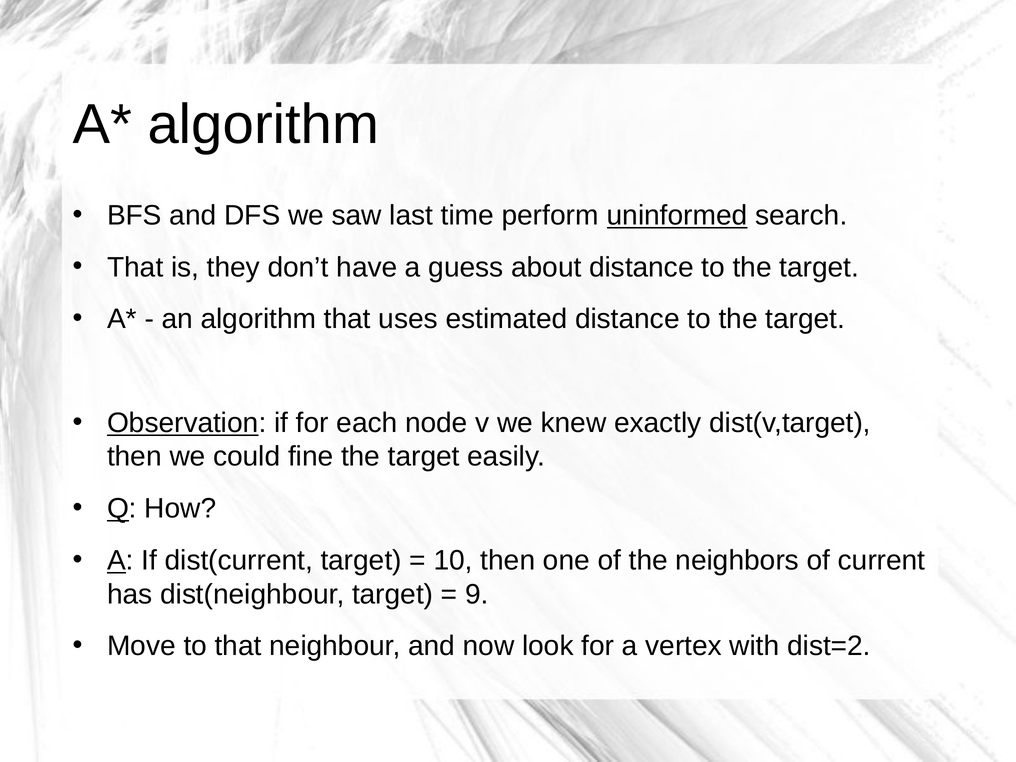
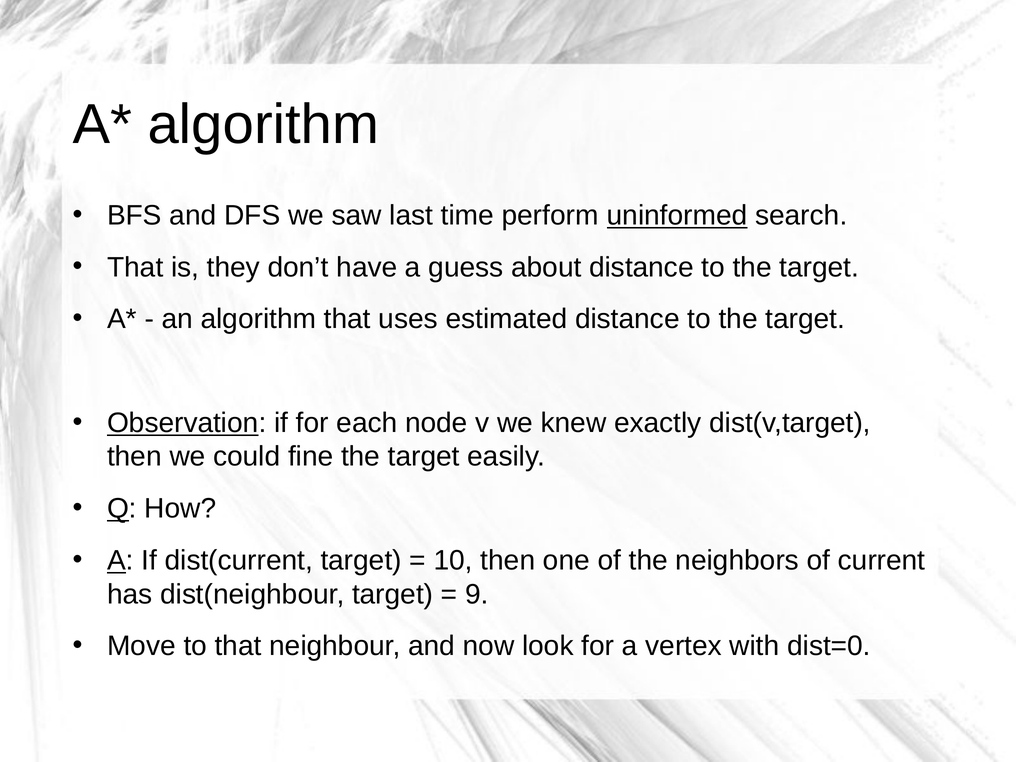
dist=2: dist=2 -> dist=0
